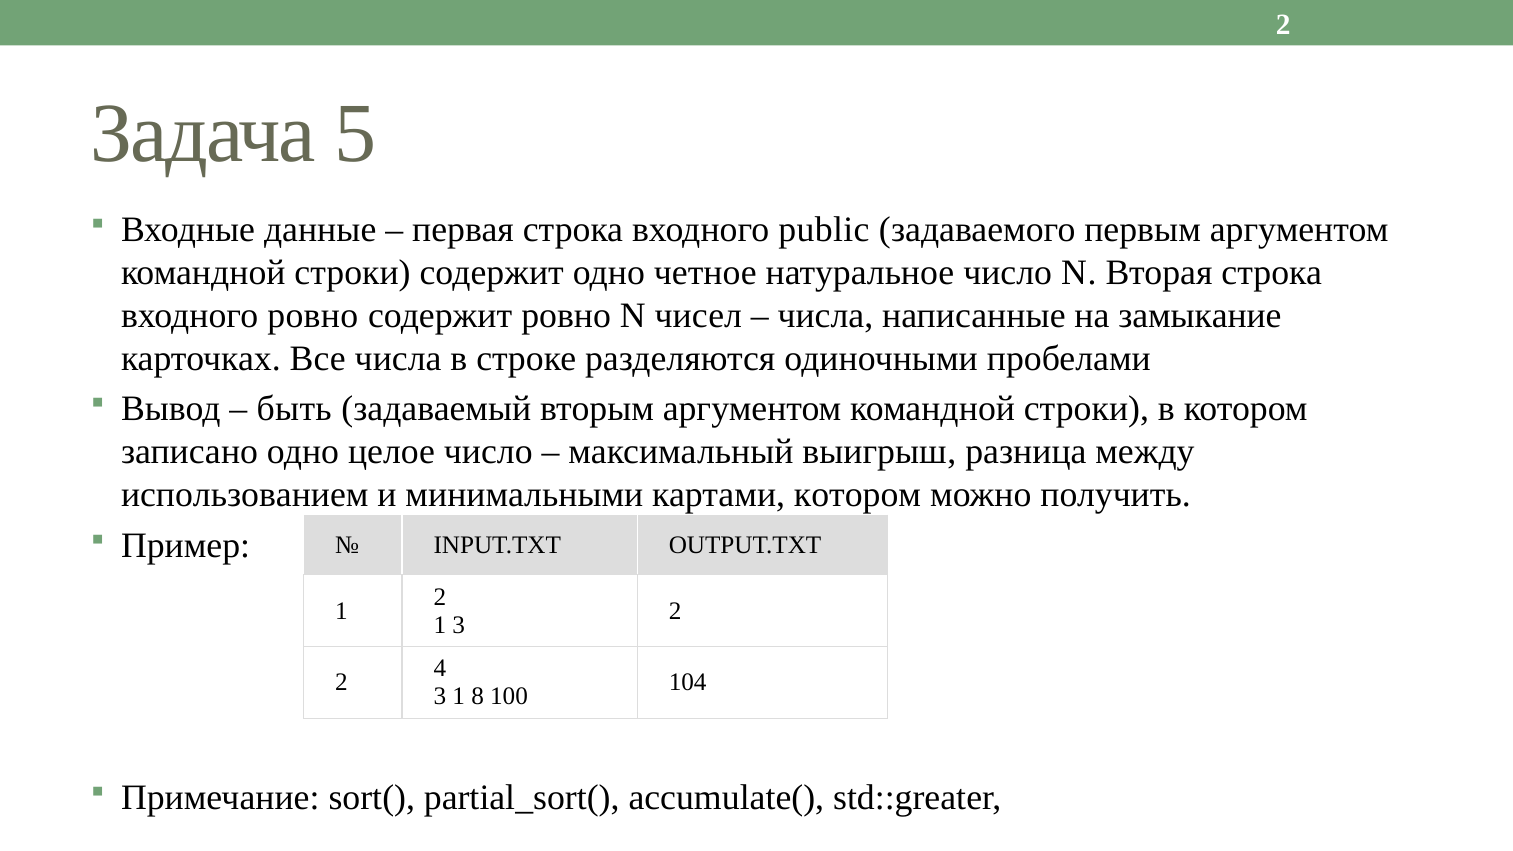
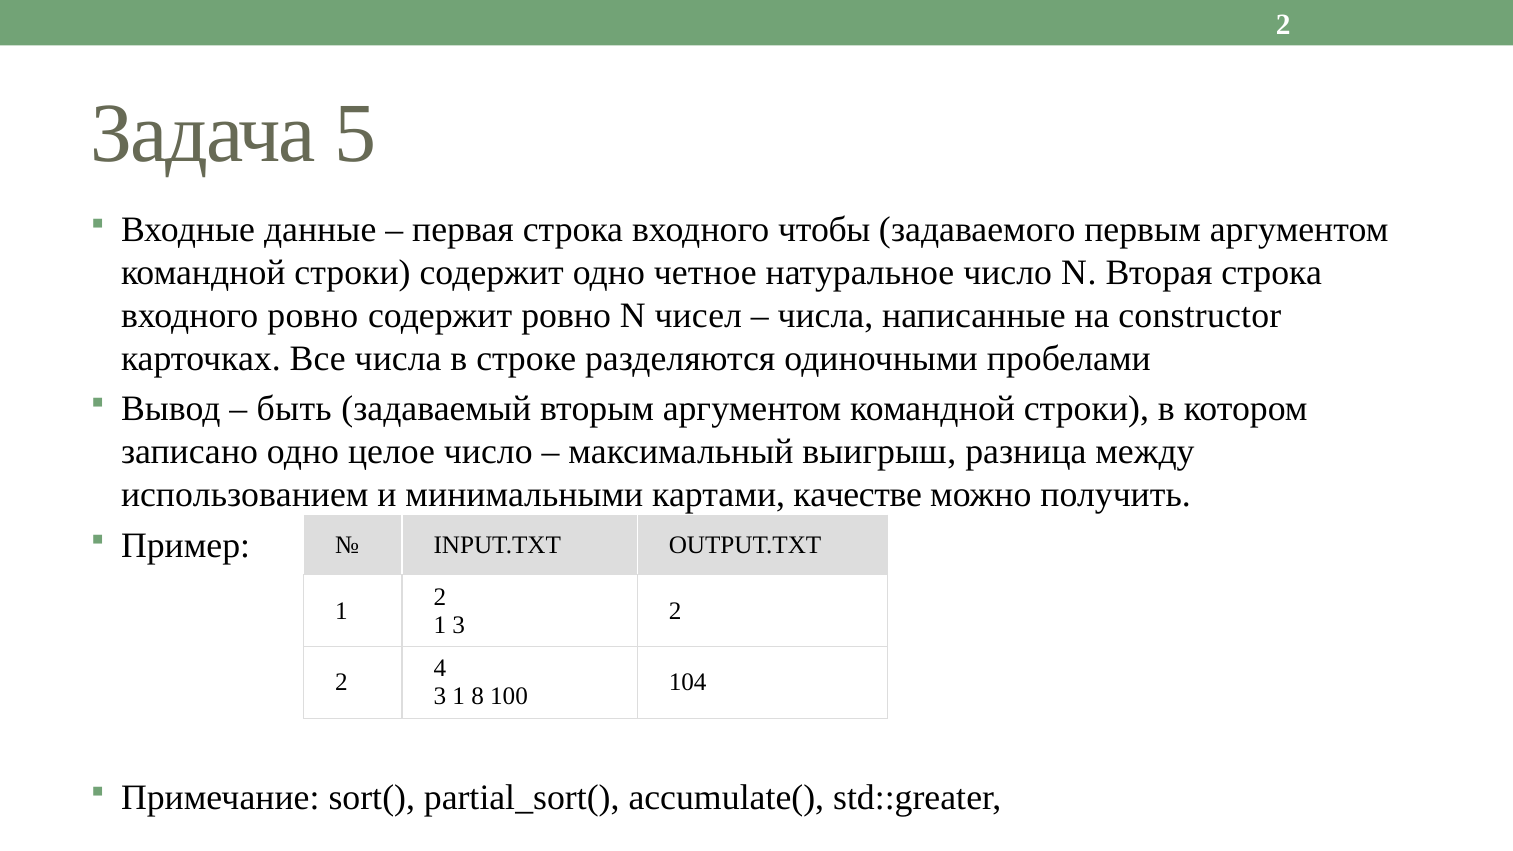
public: public -> чтобы
замыкание: замыкание -> constructor
картами котором: котором -> качестве
